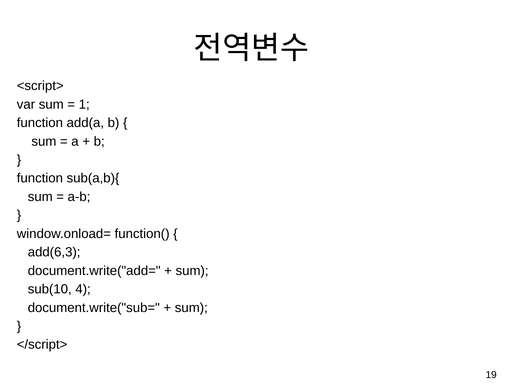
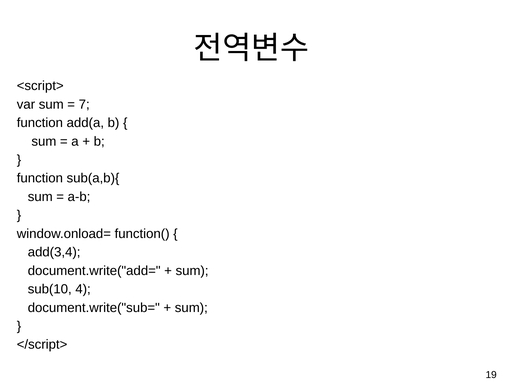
1: 1 -> 7
add(6,3: add(6,3 -> add(3,4
